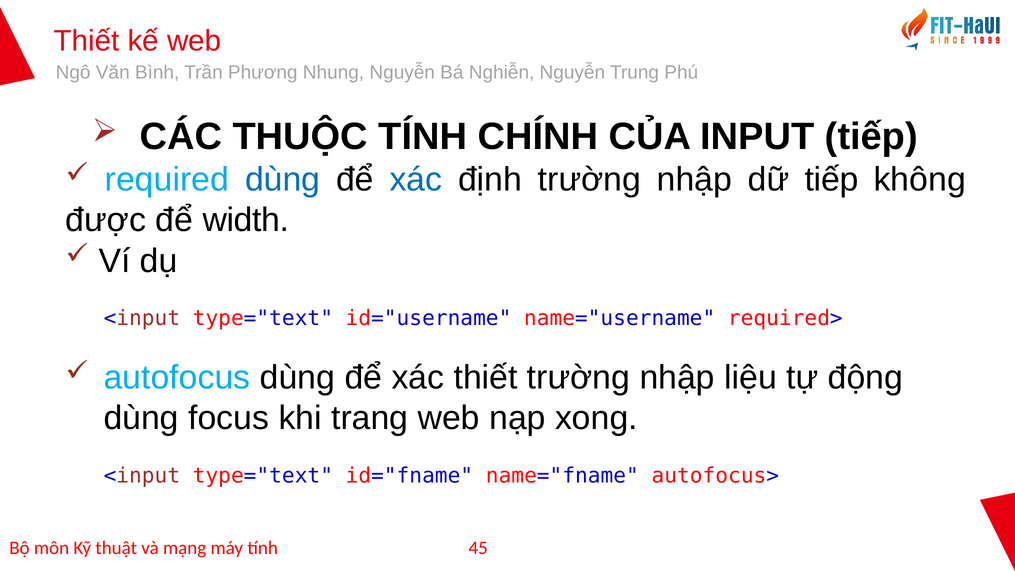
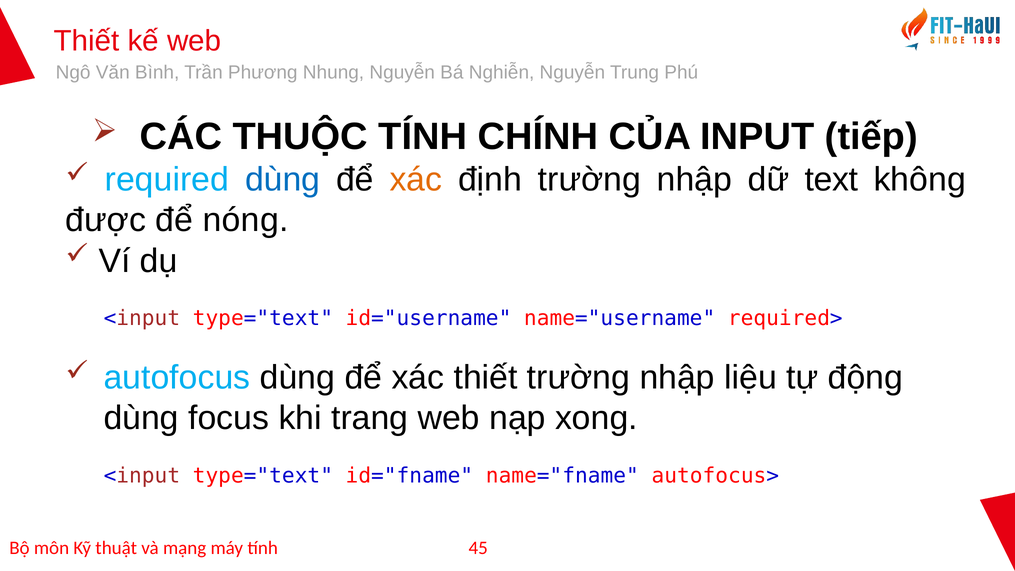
xác at (416, 180) colour: blue -> orange
dữ tiếp: tiếp -> text
width: width -> nóng
